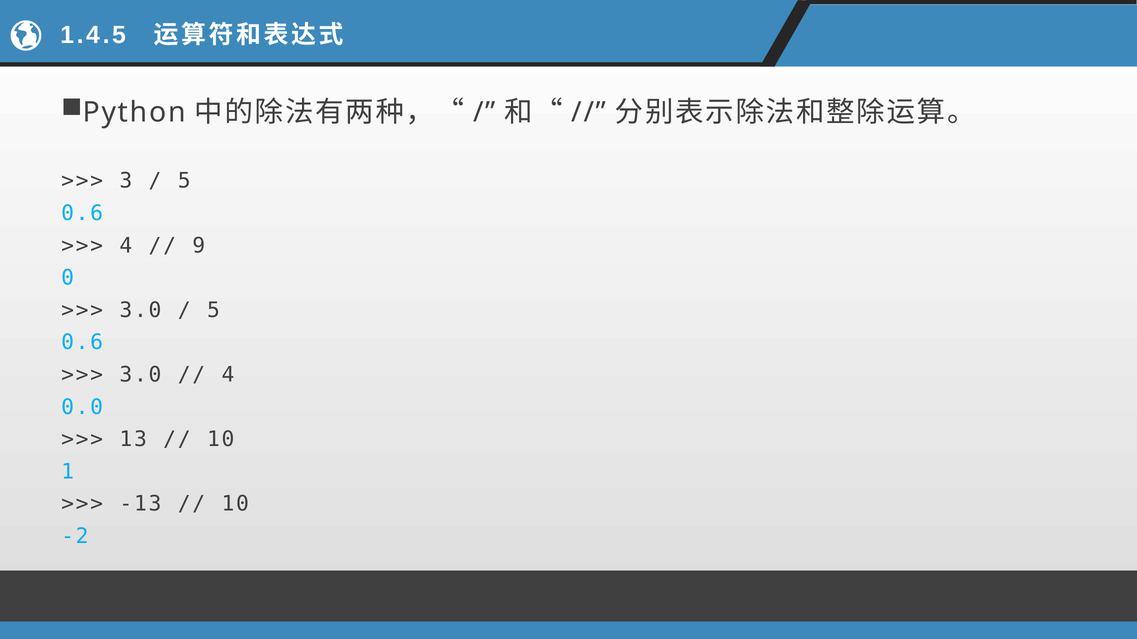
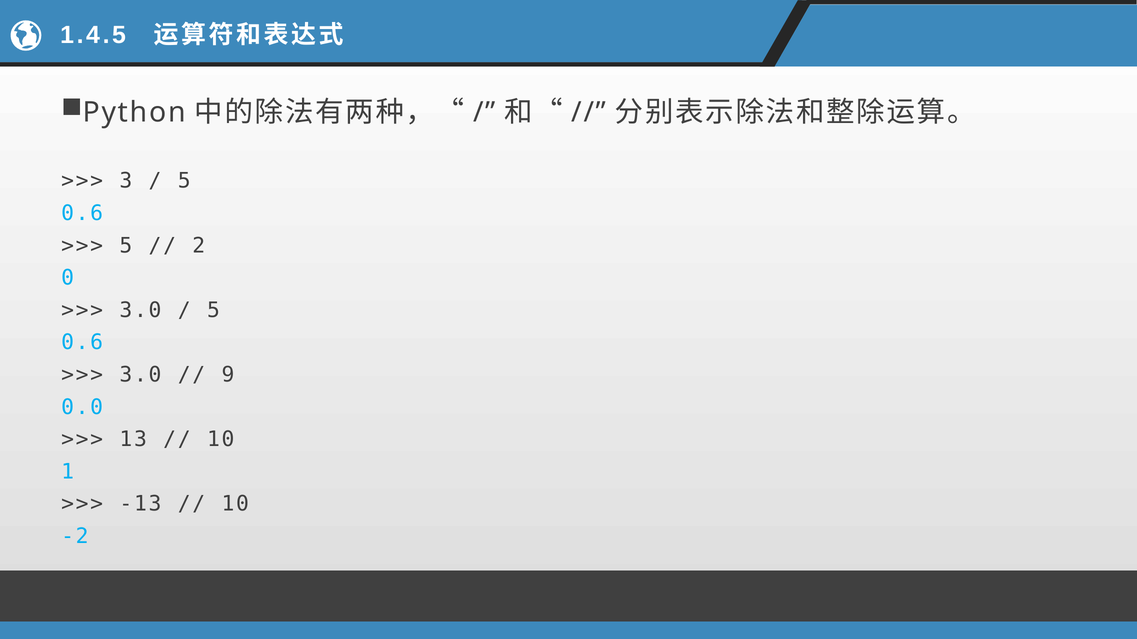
4 at (126, 246): 4 -> 5
9: 9 -> 2
4 at (228, 375): 4 -> 9
